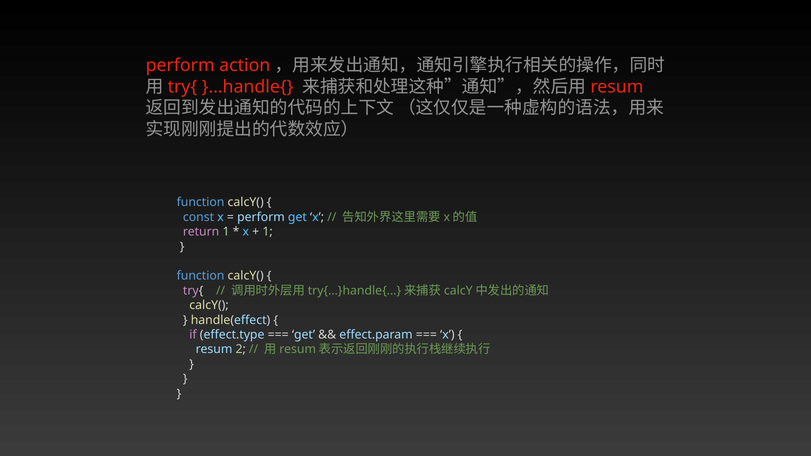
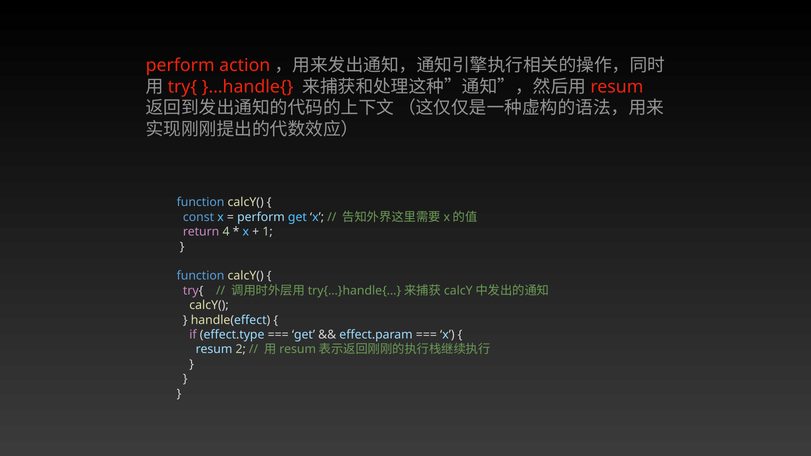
return 1: 1 -> 4
